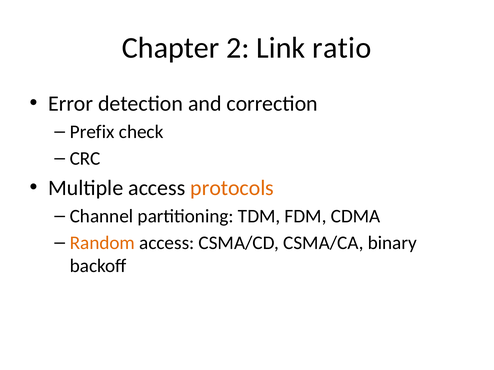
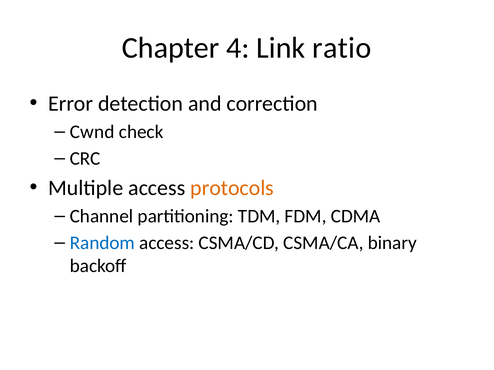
2: 2 -> 4
Prefix: Prefix -> Cwnd
Random colour: orange -> blue
